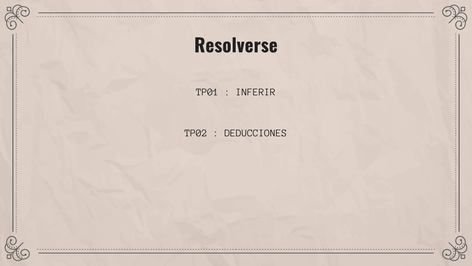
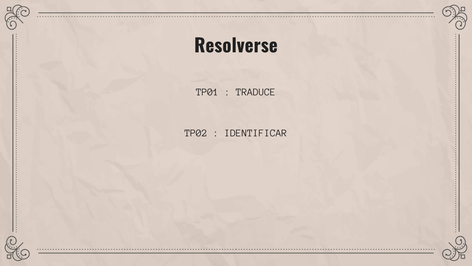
INFERIR: INFERIR -> TRADUCE
DEDUCCIONES: DEDUCCIONES -> IDENTIFICAR
